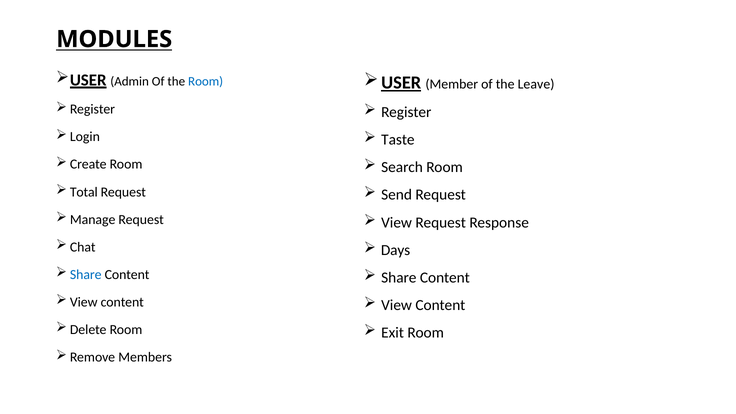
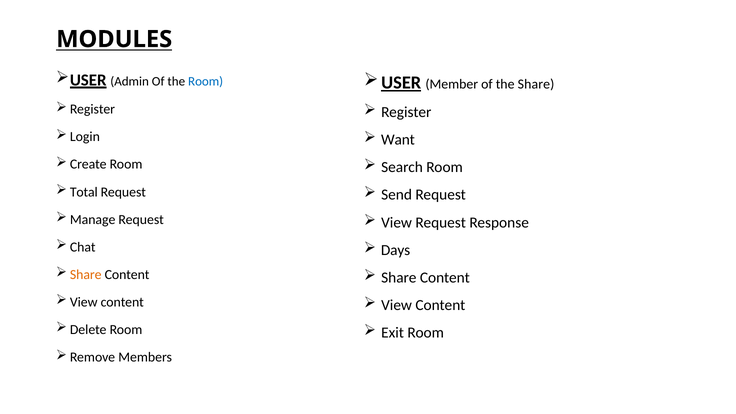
the Leave: Leave -> Share
Taste: Taste -> Want
Share at (86, 275) colour: blue -> orange
